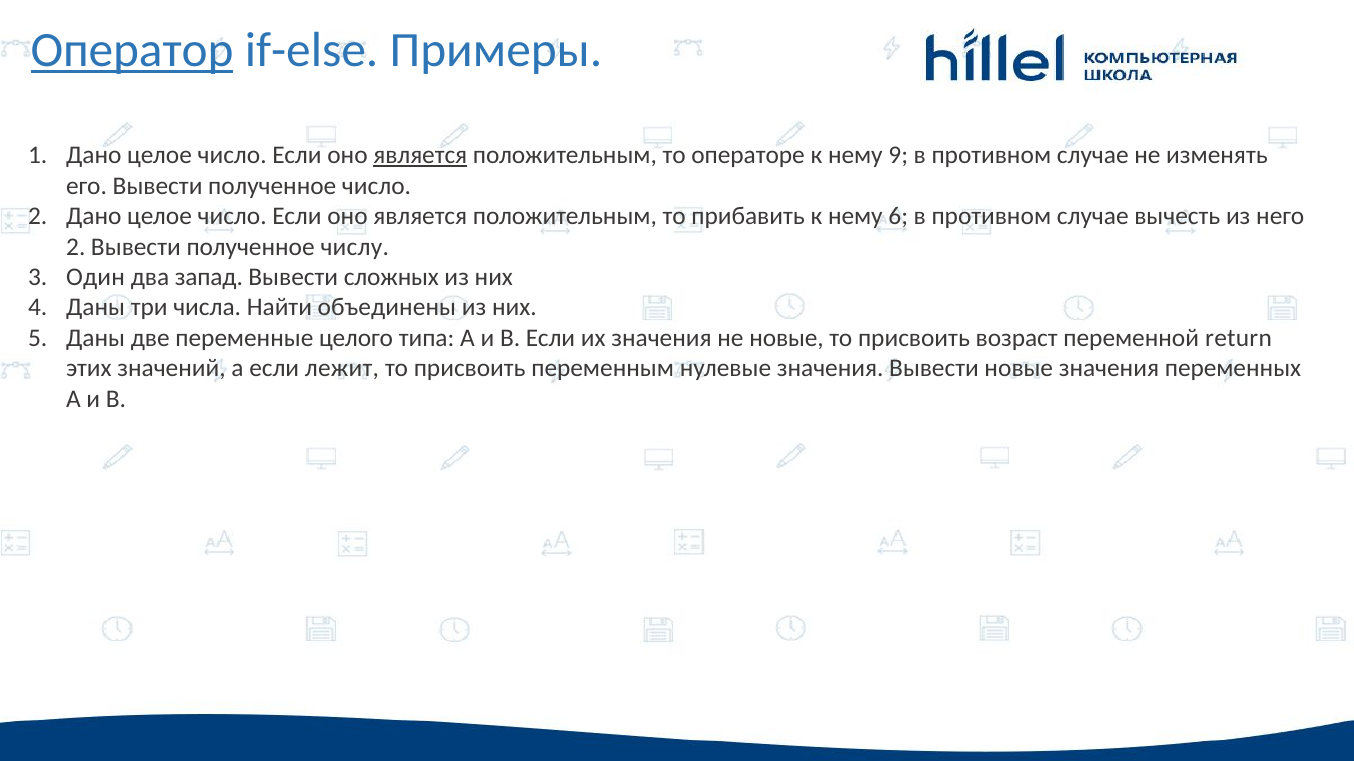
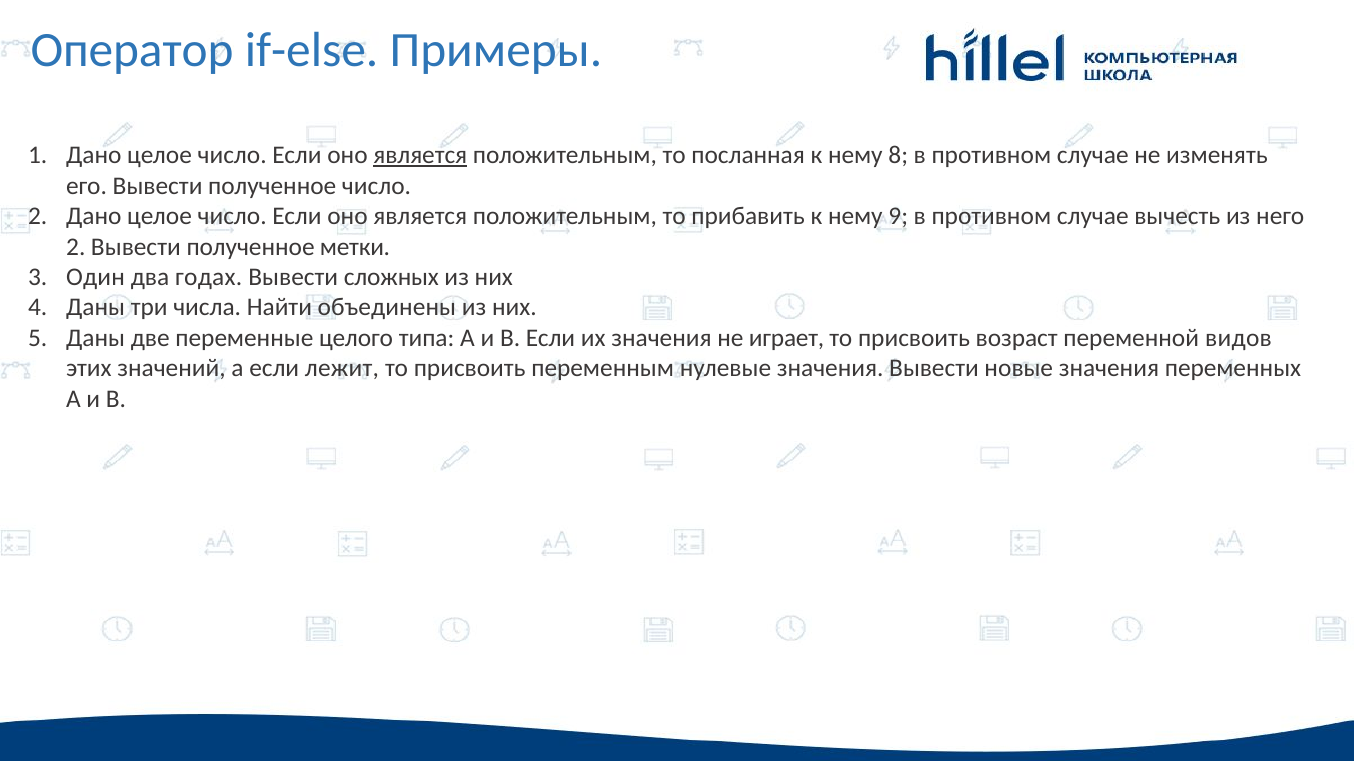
Оператор underline: present -> none
операторе: операторе -> посланная
9: 9 -> 8
6: 6 -> 9
числу: числу -> метки
запад: запад -> годах
не новые: новые -> играет
return: return -> видов
